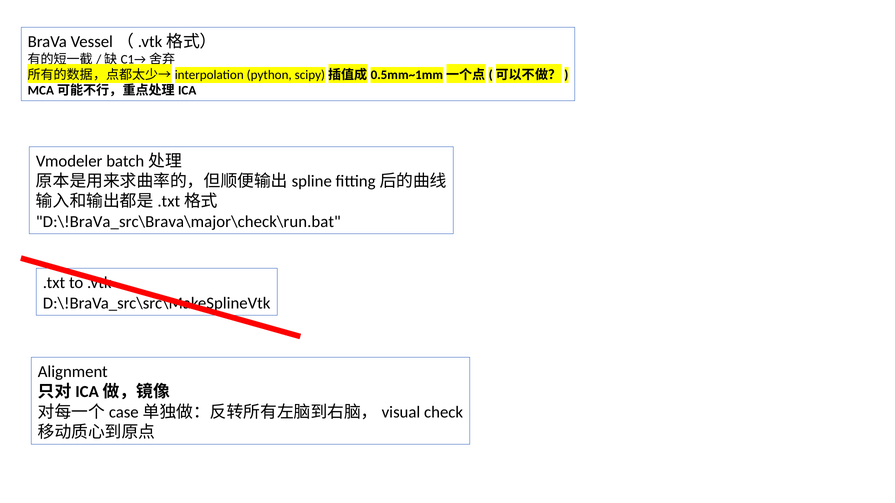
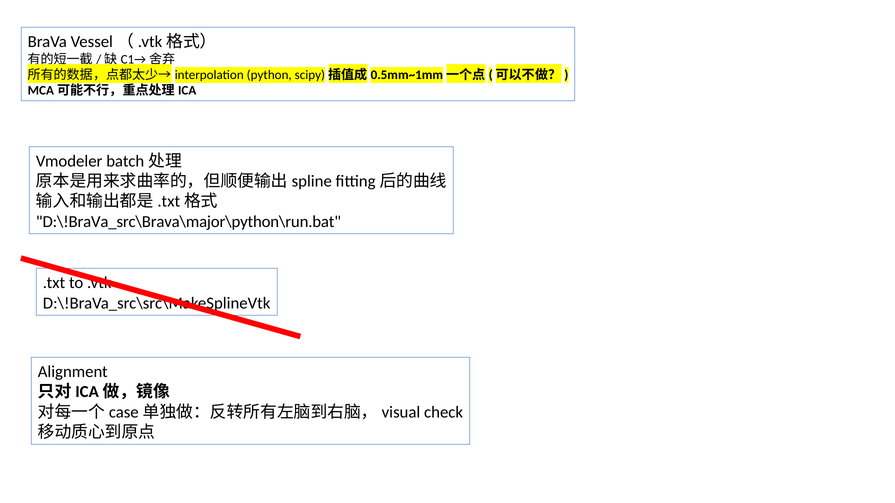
D:\!BraVa_src\Brava\major\check\run.bat: D:\!BraVa_src\Brava\major\check\run.bat -> D:\!BraVa_src\Brava\major\python\run.bat
